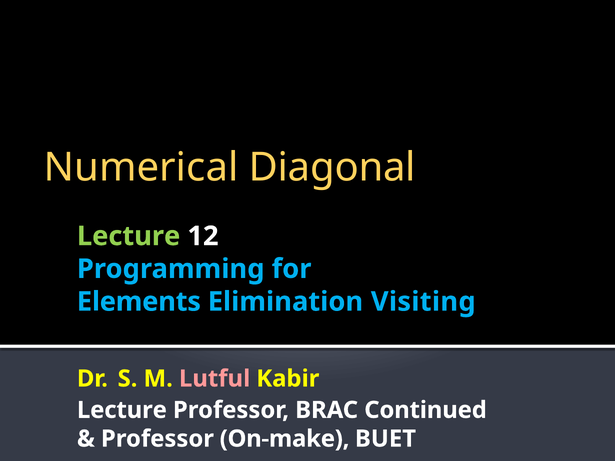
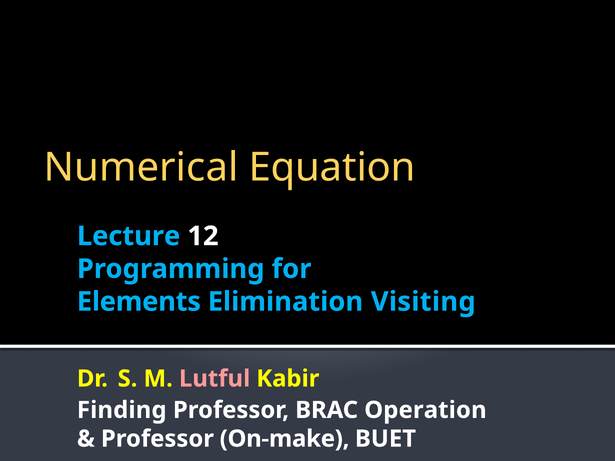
Diagonal: Diagonal -> Equation
Lecture at (129, 236) colour: light green -> light blue
Lecture at (122, 410): Lecture -> Finding
Continued: Continued -> Operation
